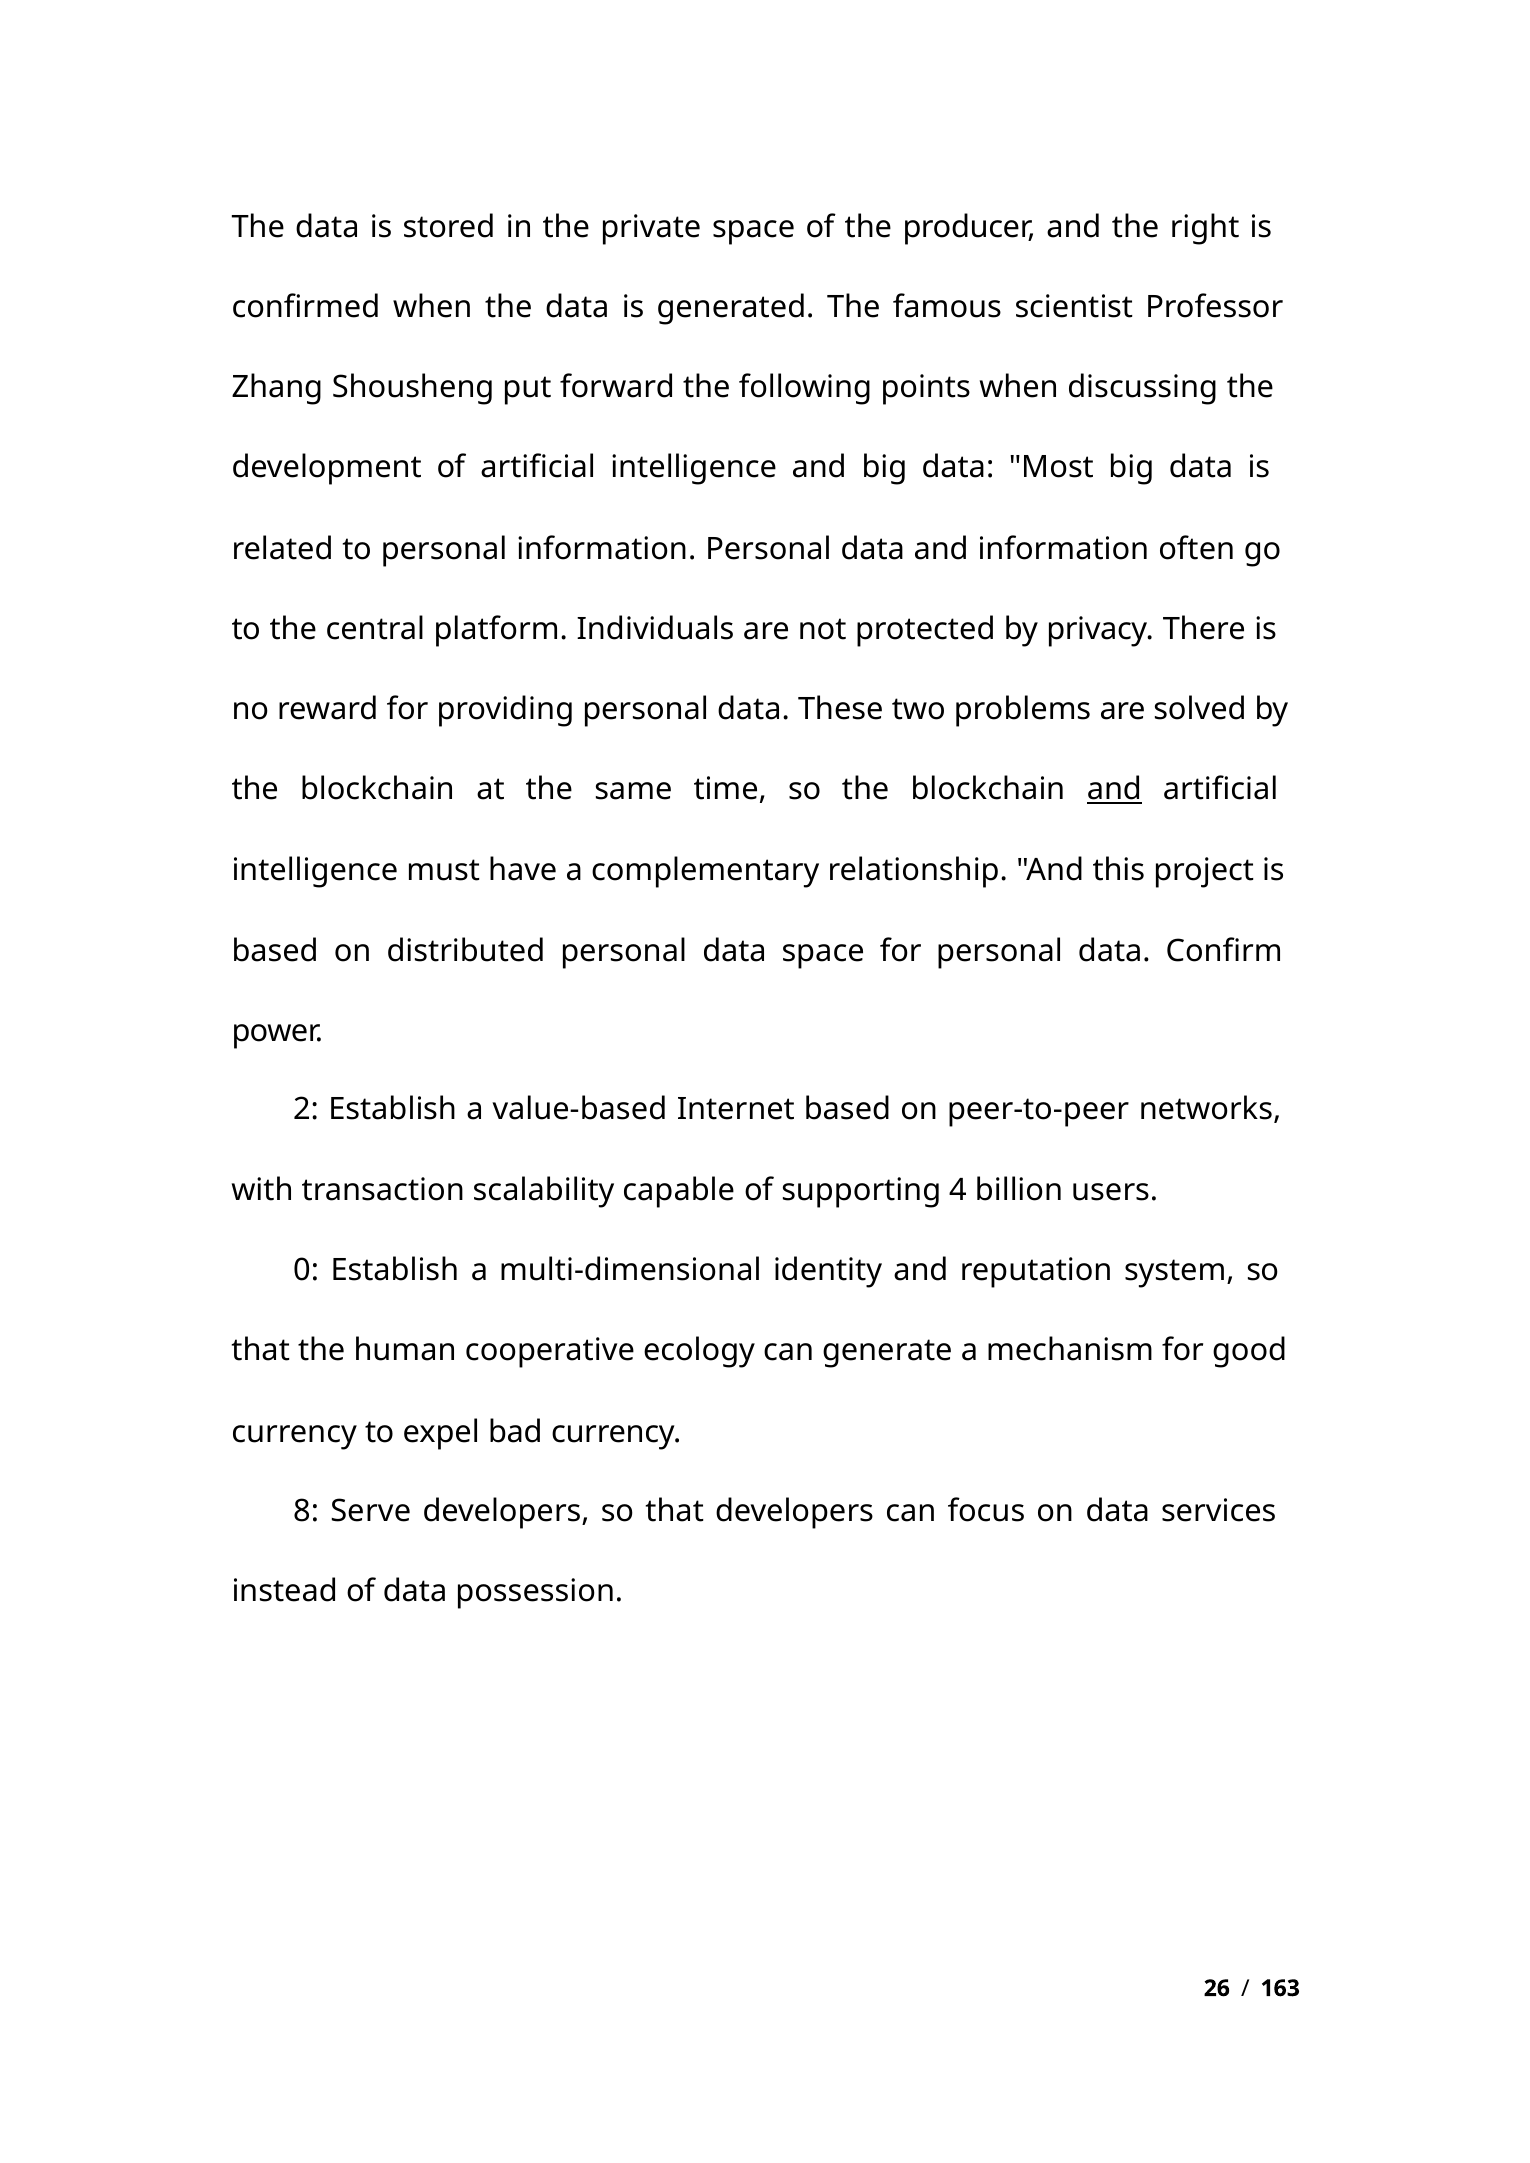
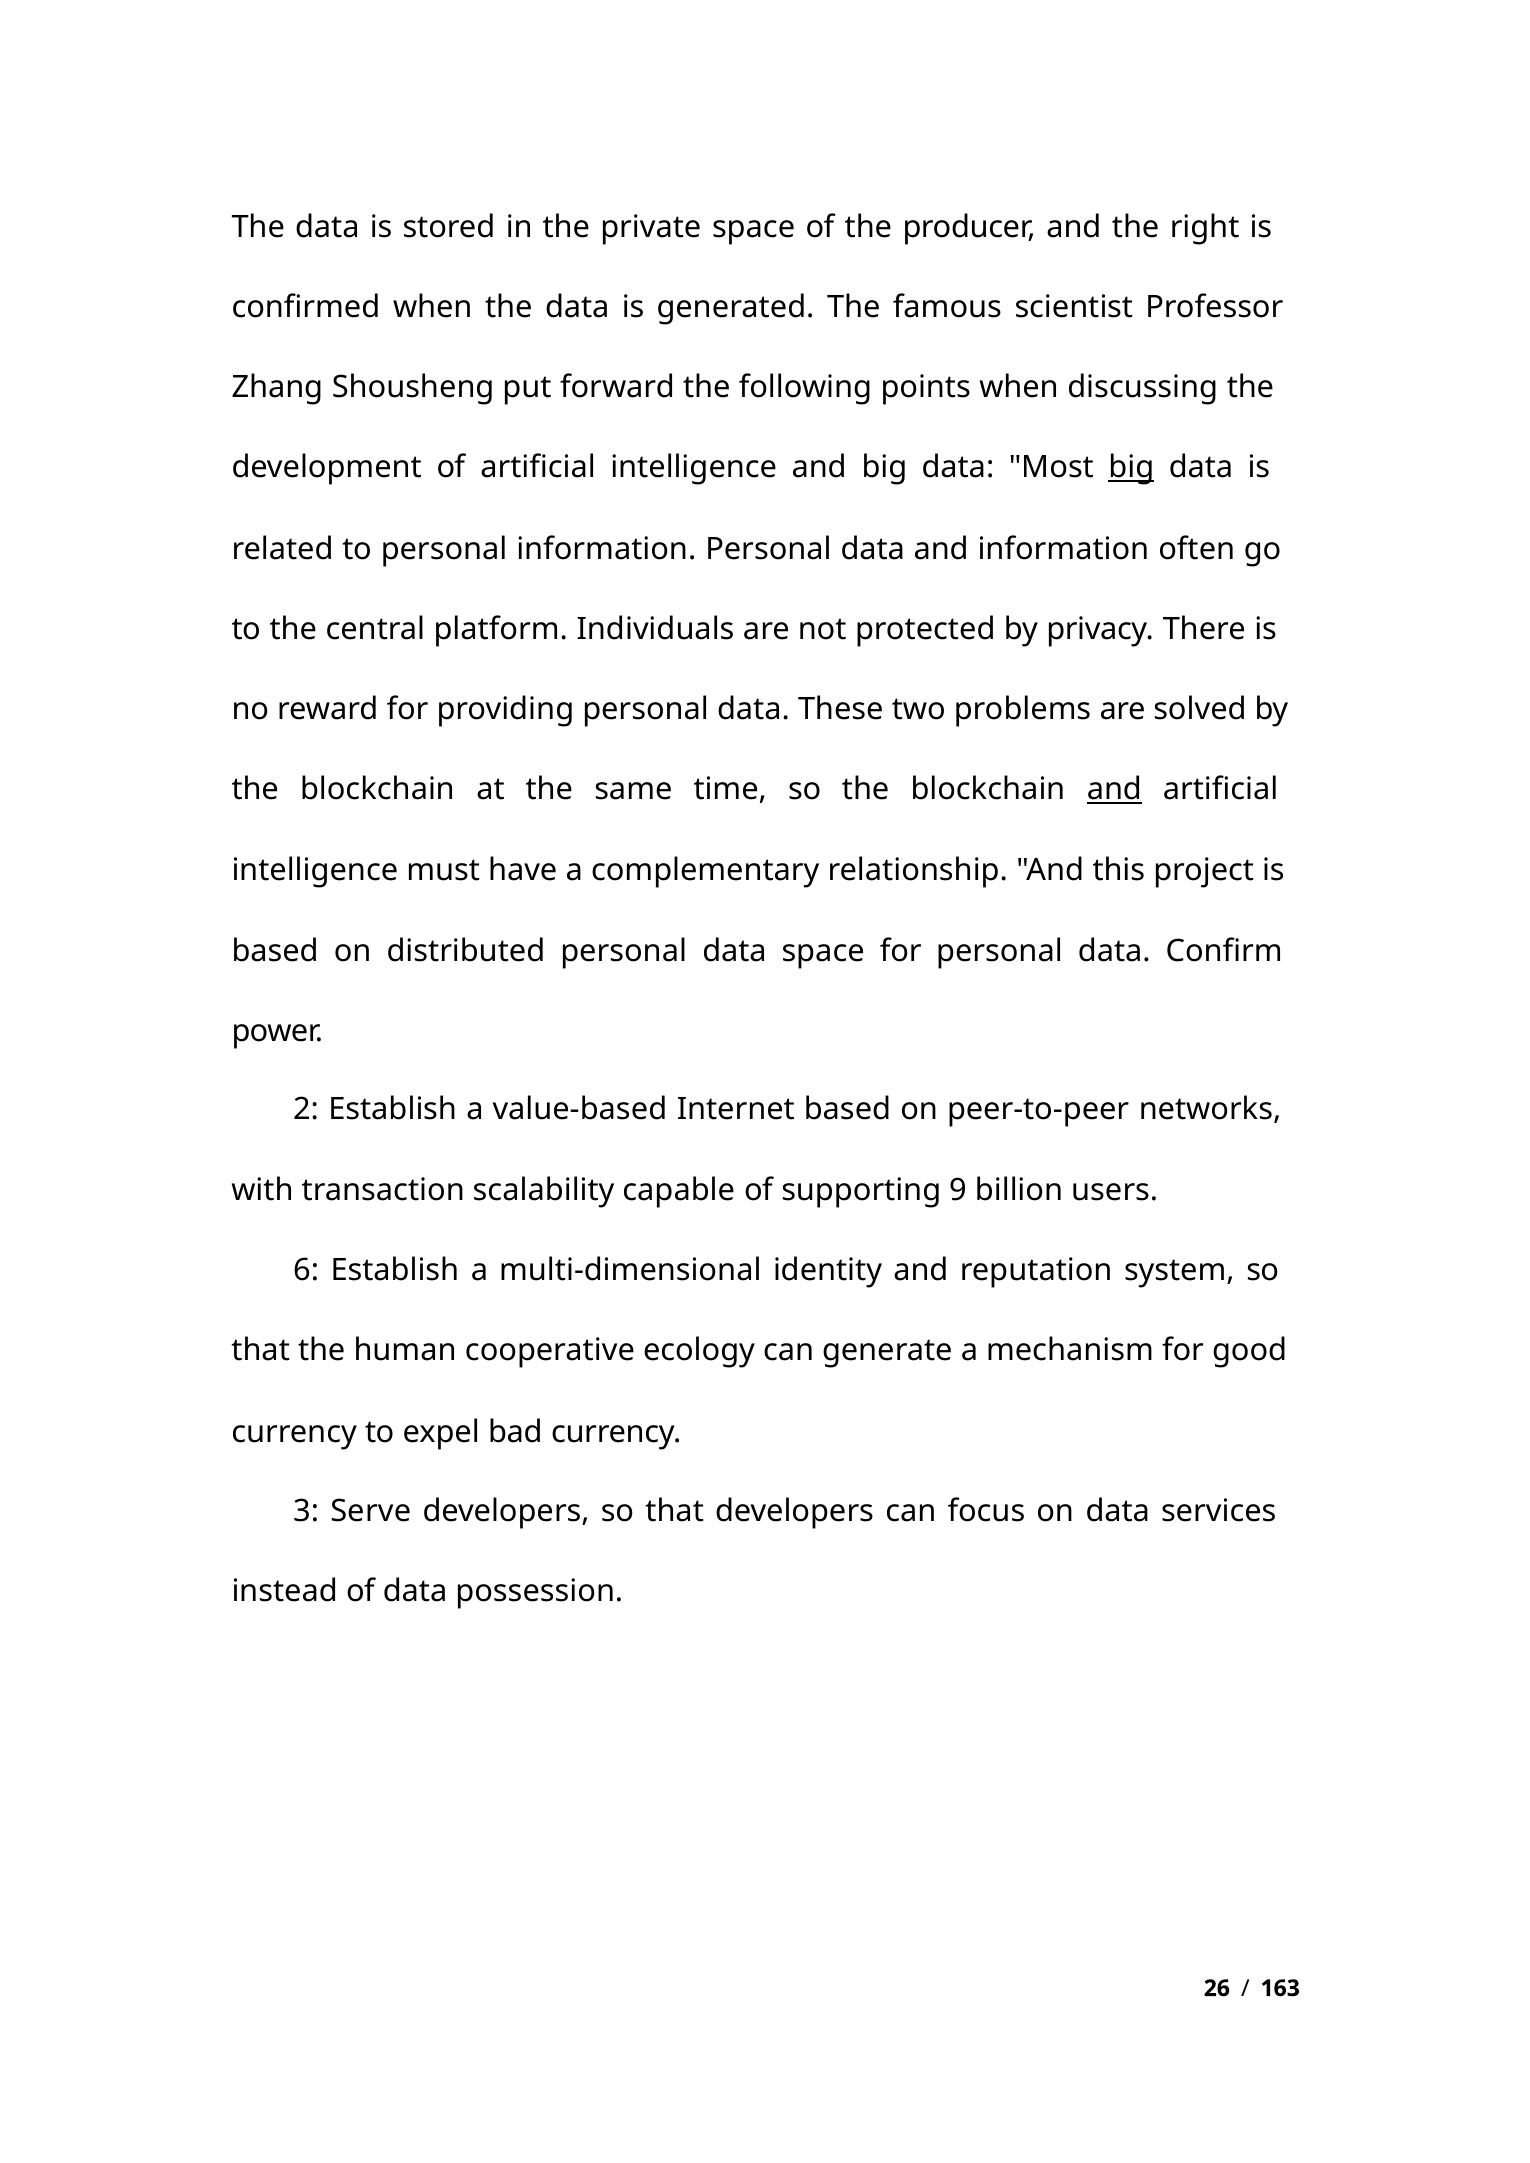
big at (1131, 467) underline: none -> present
4: 4 -> 9
0: 0 -> 6
8: 8 -> 3
